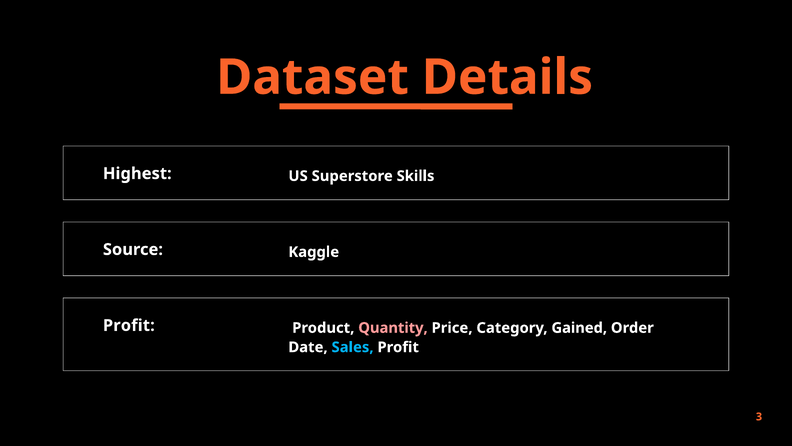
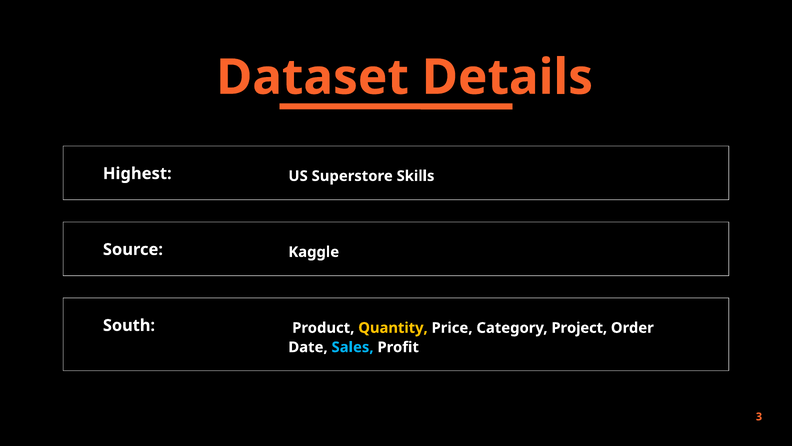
Profit at (129, 325): Profit -> South
Quantity colour: pink -> yellow
Gained: Gained -> Project
